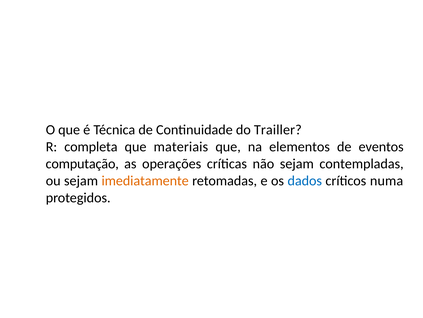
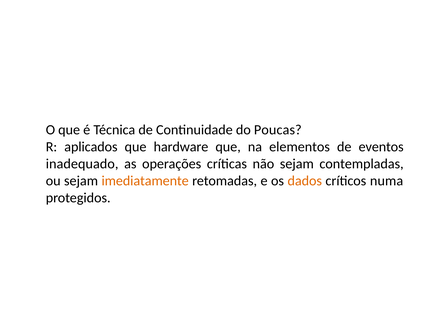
Trailler: Trailler -> Poucas
completa: completa -> aplicados
materiais: materiais -> hardware
computação: computação -> inadequado
dados colour: blue -> orange
